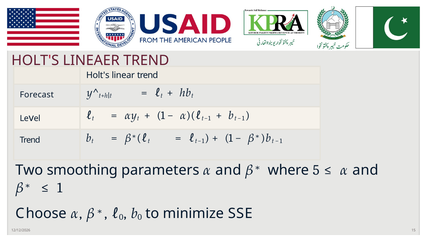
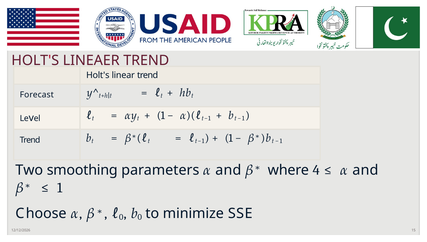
5: 5 -> 4
